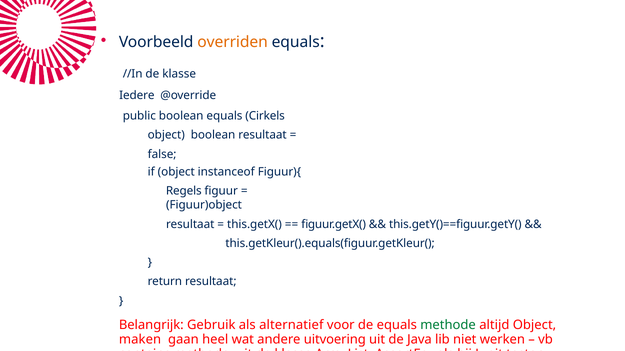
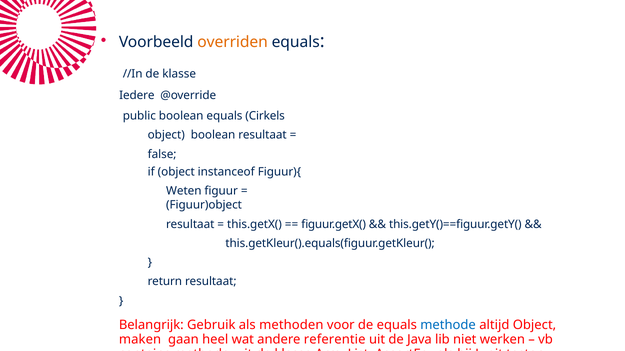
Regels: Regels -> Weten
alternatief: alternatief -> methoden
methode at (448, 325) colour: green -> blue
uitvoering: uitvoering -> referentie
